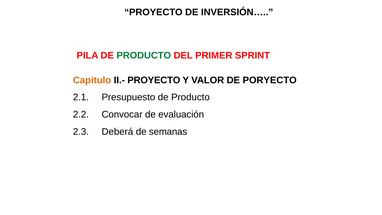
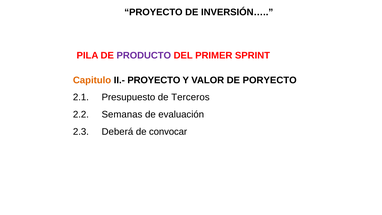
PRODUCTO at (144, 56) colour: green -> purple
Presupuesto de Producto: Producto -> Terceros
Convocar: Convocar -> Semanas
semanas: semanas -> convocar
